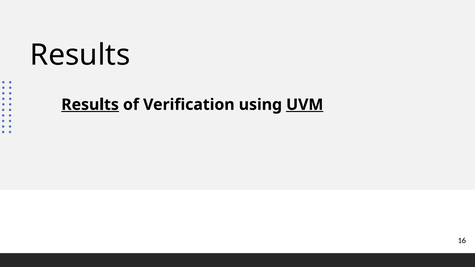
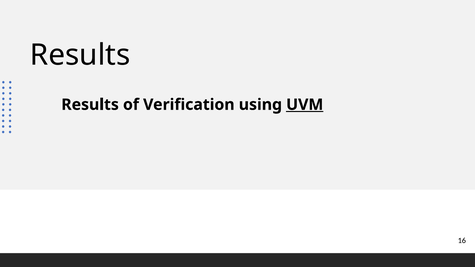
Results at (90, 105) underline: present -> none
